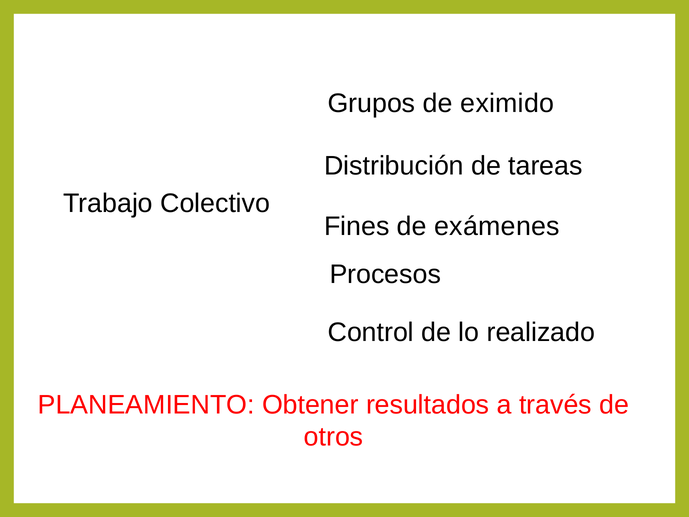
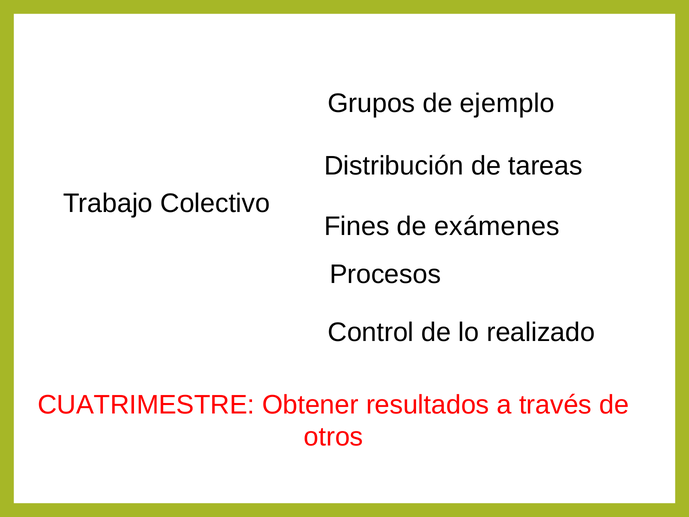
eximido: eximido -> ejemplo
PLANEAMIENTO: PLANEAMIENTO -> CUATRIMESTRE
